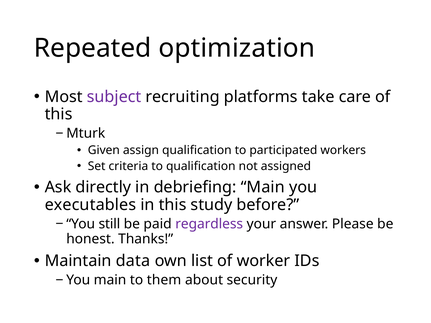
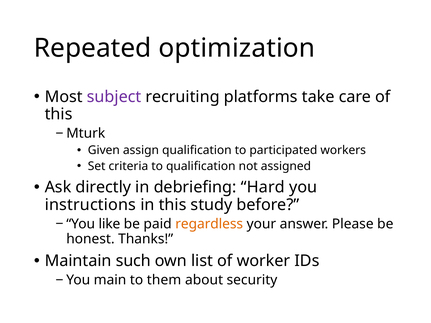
debriefing Main: Main -> Hard
executables: executables -> instructions
still: still -> like
regardless colour: purple -> orange
data: data -> such
